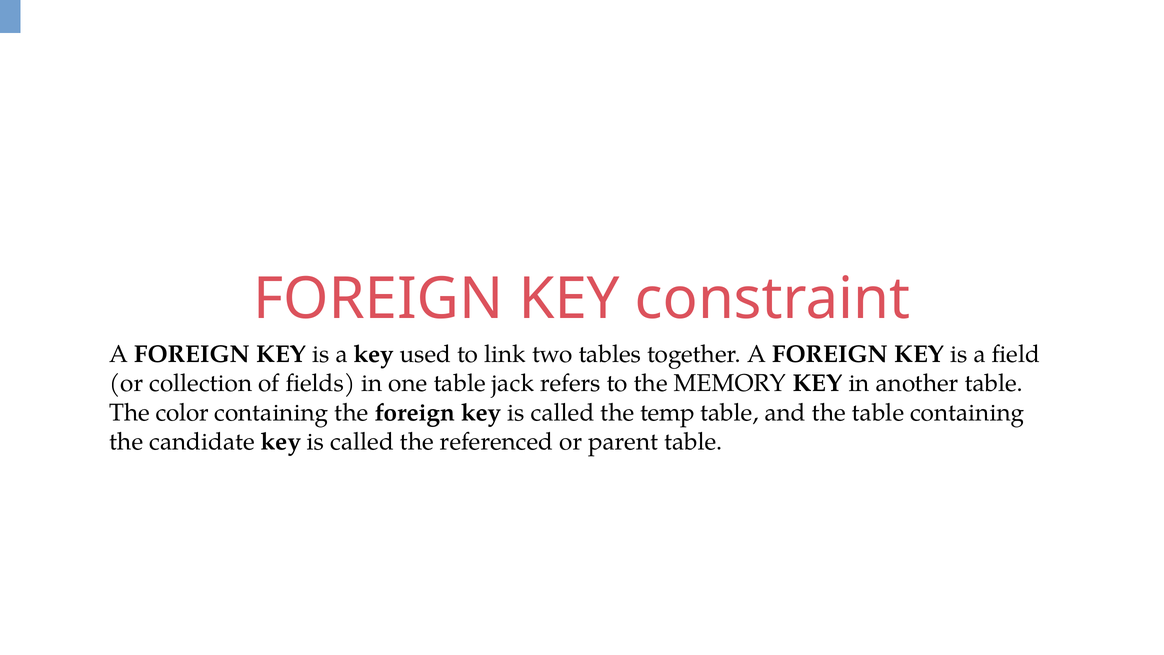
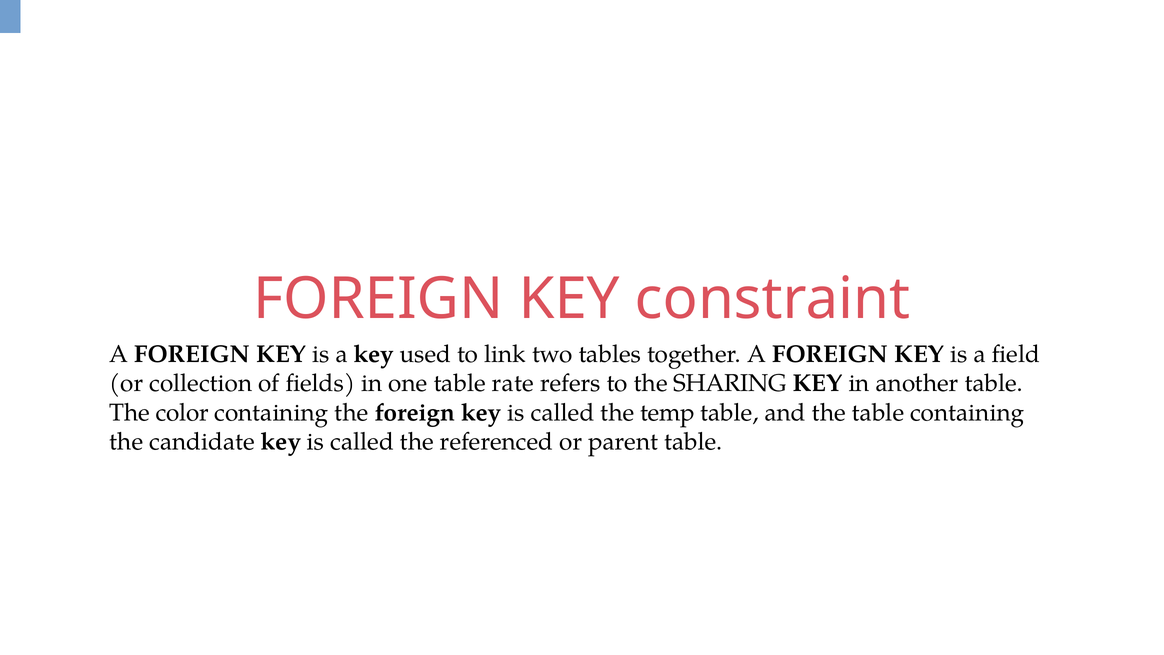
jack: jack -> rate
MEMORY: MEMORY -> SHARING
